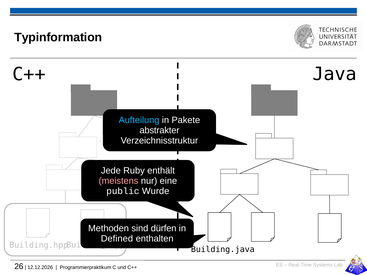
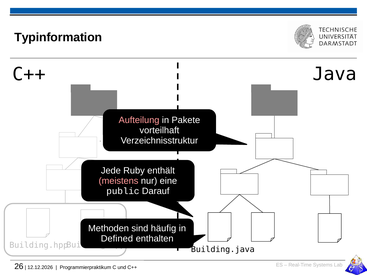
Aufteilung colour: light blue -> pink
abstrakter: abstrakter -> vorteilhaft
Wurde: Wurde -> Darauf
dürfen: dürfen -> häufig
